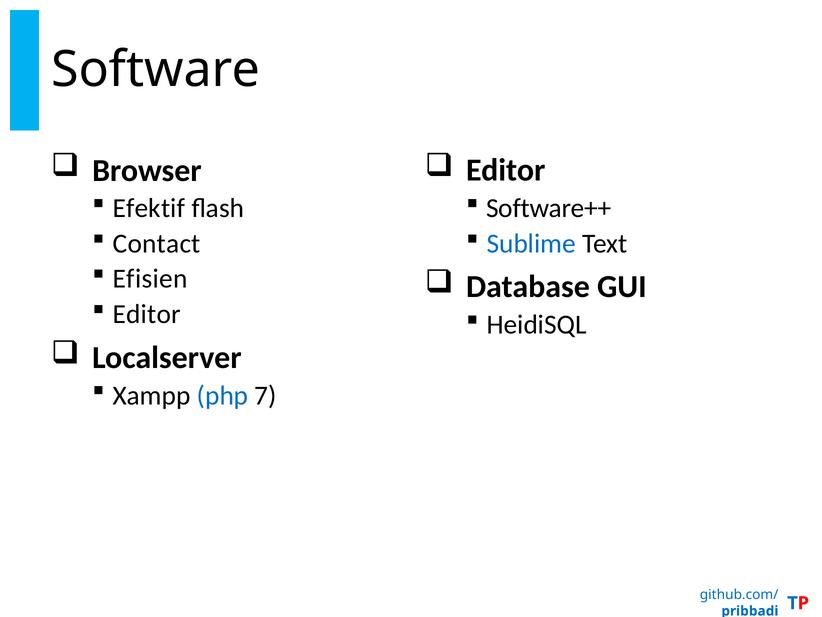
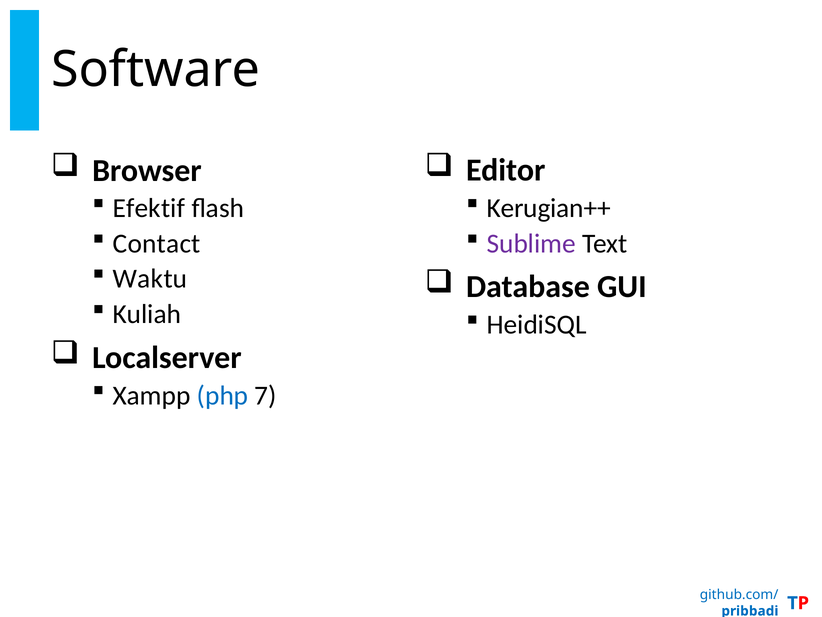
Software++: Software++ -> Kerugian++
Sublime colour: blue -> purple
Efisien: Efisien -> Waktu
Editor at (147, 314): Editor -> Kuliah
